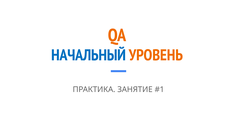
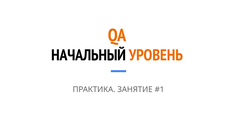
НАЧАЛЬНЫЙ colour: blue -> black
